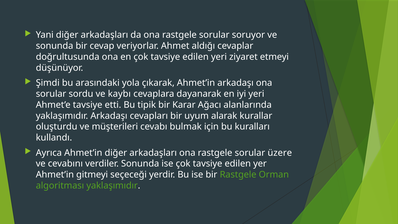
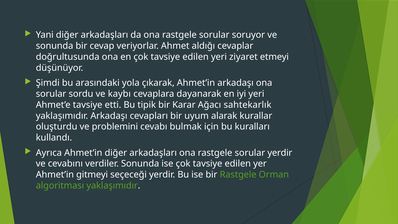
alanlarında: alanlarında -> sahtekarlık
müşterileri: müşterileri -> problemini
sorular üzere: üzere -> yerdir
